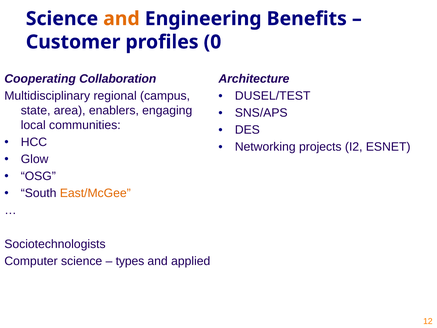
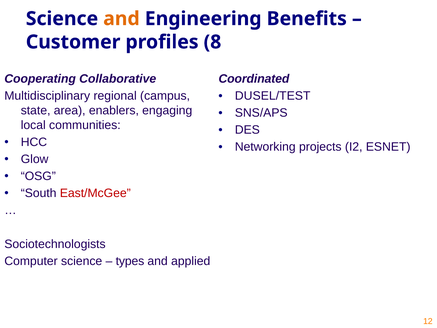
0: 0 -> 8
Collaboration: Collaboration -> Collaborative
Architecture: Architecture -> Coordinated
East/McGee colour: orange -> red
